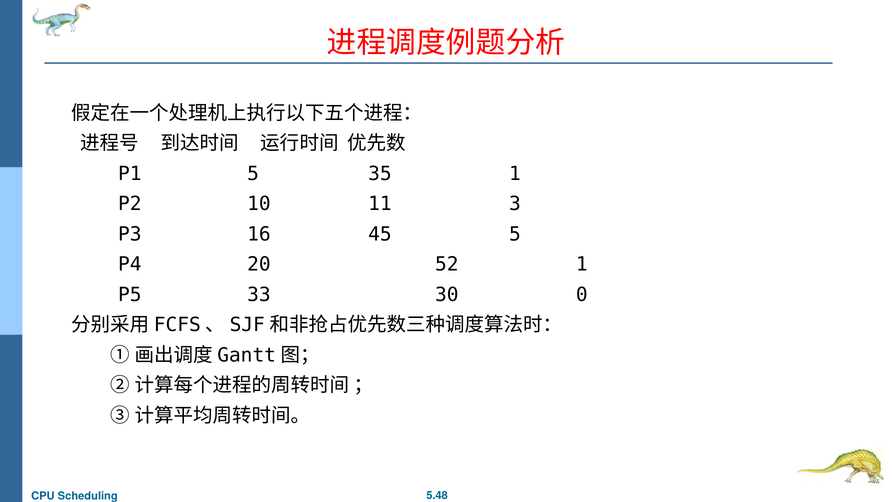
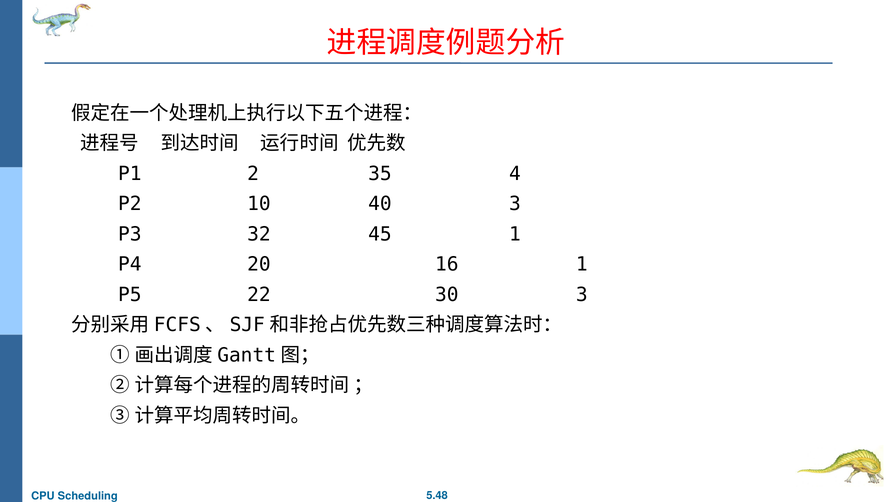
P1 5: 5 -> 2
35 1: 1 -> 4
11: 11 -> 40
16: 16 -> 32
45 5: 5 -> 1
52: 52 -> 16
33: 33 -> 22
30 0: 0 -> 3
